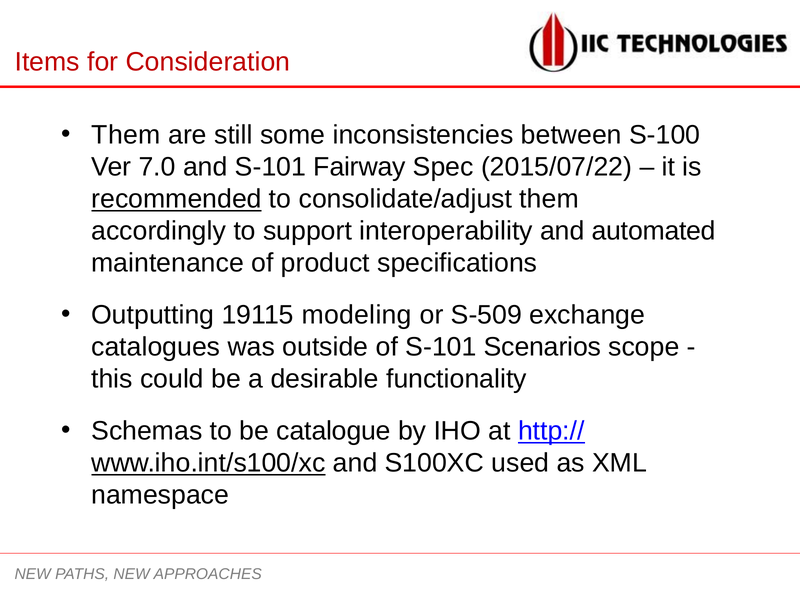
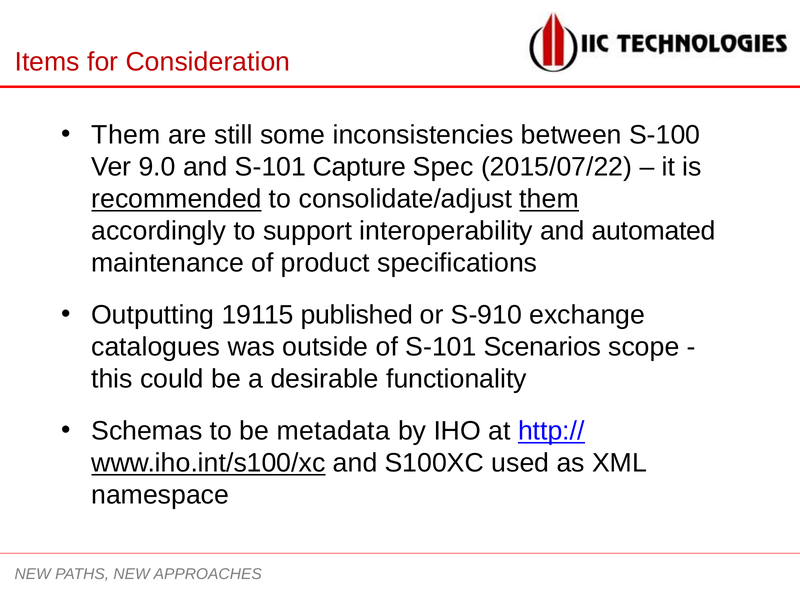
7.0: 7.0 -> 9.0
Fairway: Fairway -> Capture
them at (549, 199) underline: none -> present
modeling: modeling -> published
S-509: S-509 -> S-910
catalogue: catalogue -> metadata
